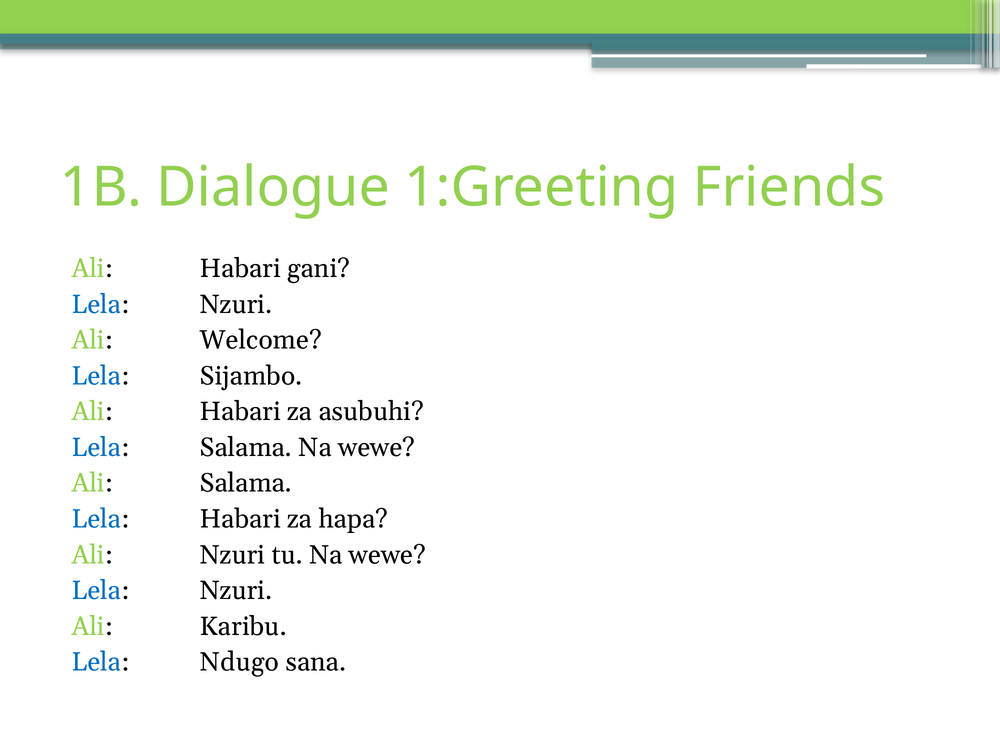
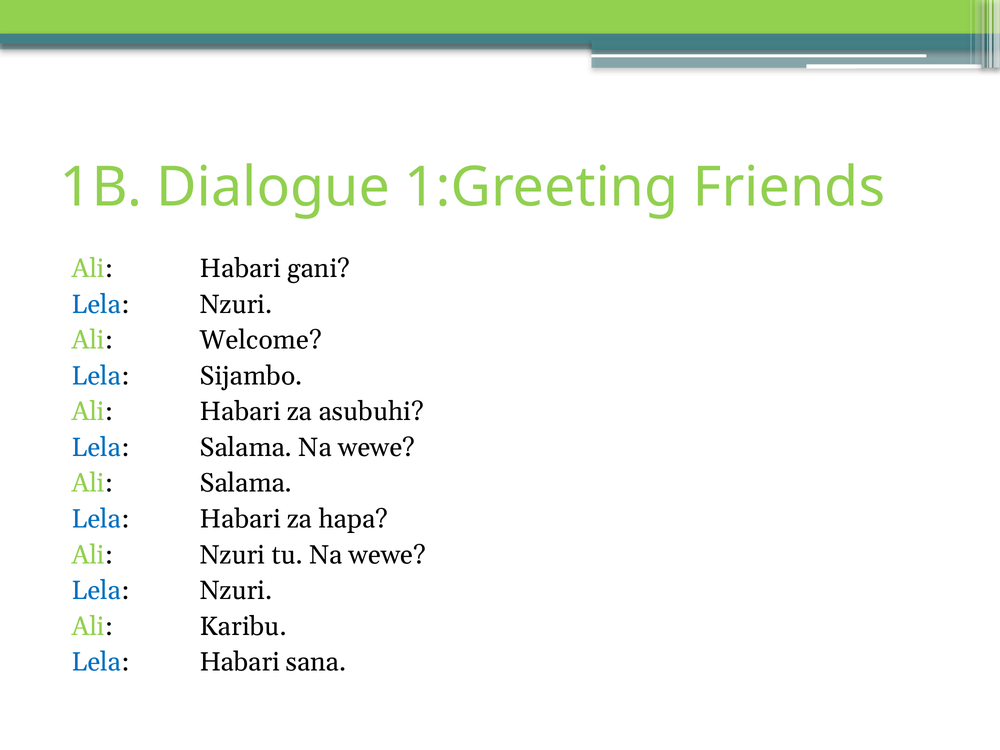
Ndugo at (239, 662): Ndugo -> Habari
